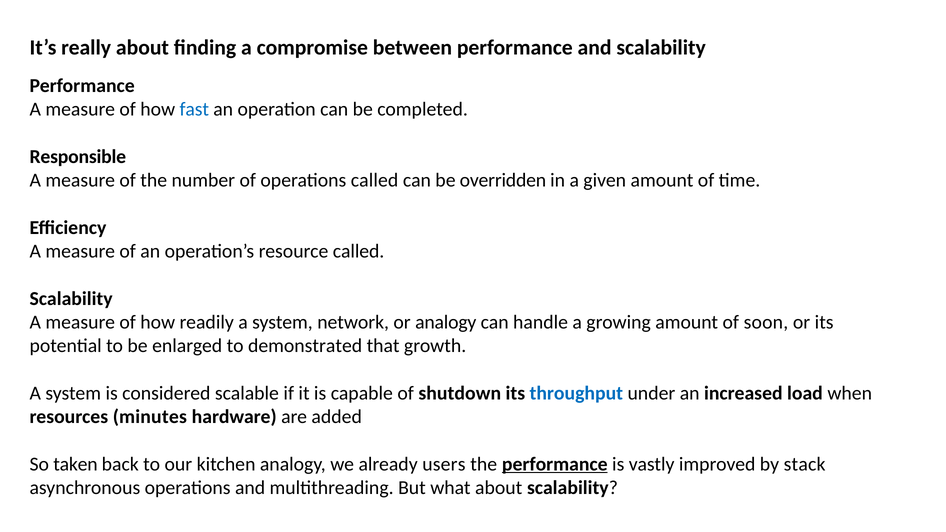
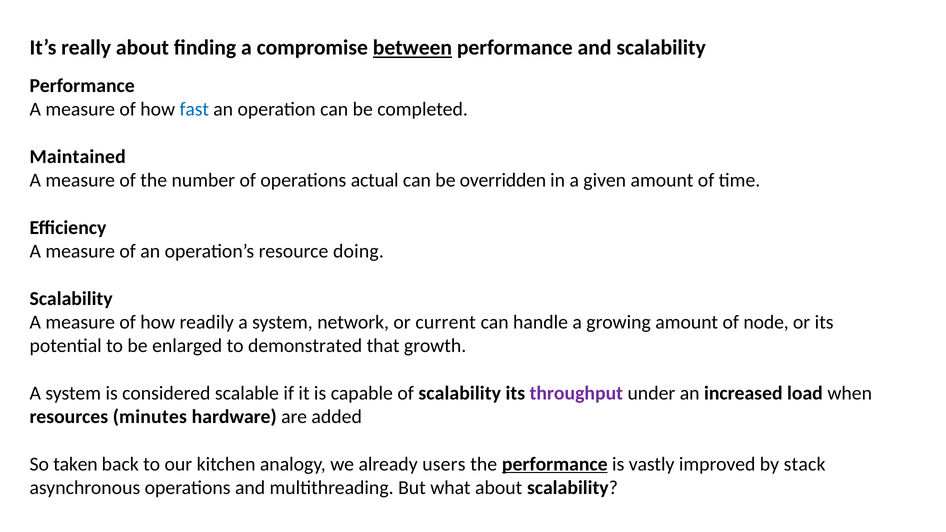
between underline: none -> present
Responsible: Responsible -> Maintained
operations called: called -> actual
resource called: called -> doing
or analogy: analogy -> current
soon: soon -> node
of shutdown: shutdown -> scalability
throughput colour: blue -> purple
